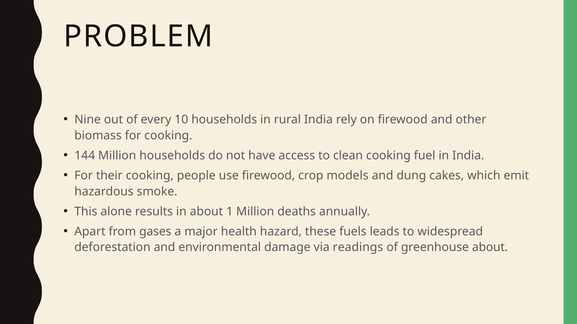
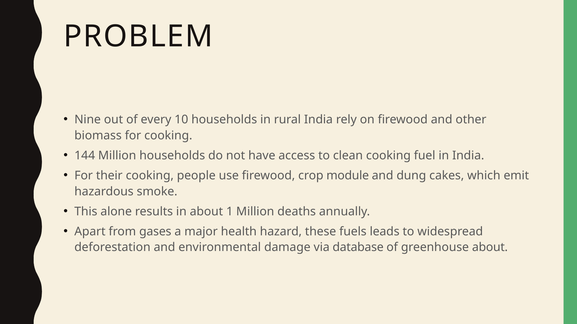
models: models -> module
readings: readings -> database
